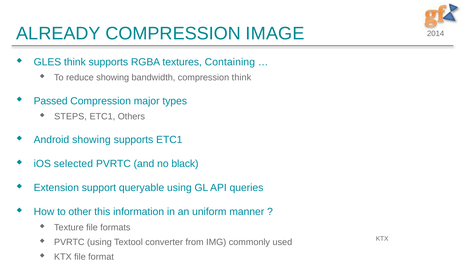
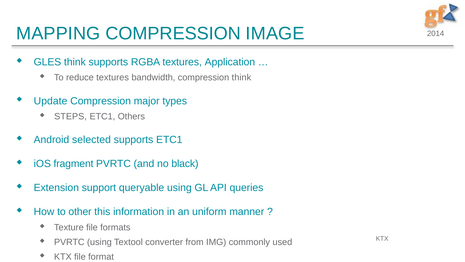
ALREADY: ALREADY -> MAPPING
Containing: Containing -> Application
reduce showing: showing -> textures
Passed: Passed -> Update
Android showing: showing -> selected
selected: selected -> fragment
